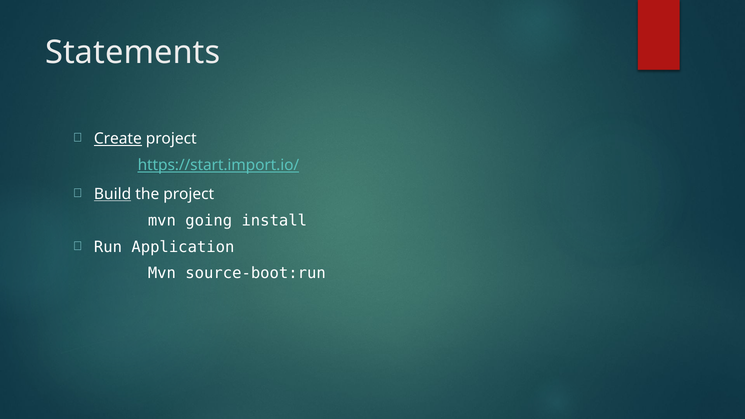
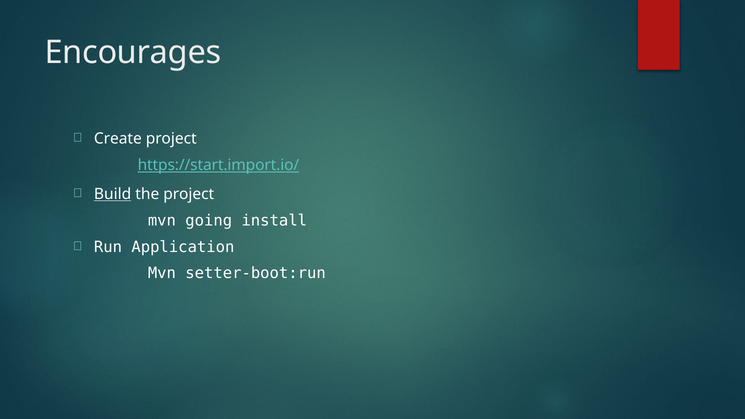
Statements: Statements -> Encourages
Create underline: present -> none
source-boot:run: source-boot:run -> setter-boot:run
